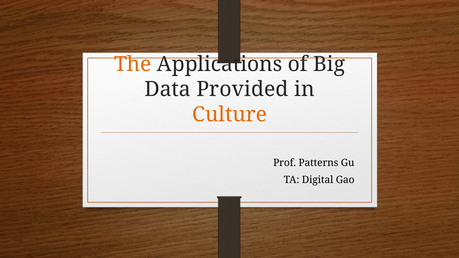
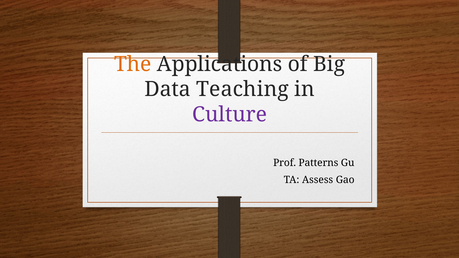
Provided: Provided -> Teaching
Culture colour: orange -> purple
Digital: Digital -> Assess
